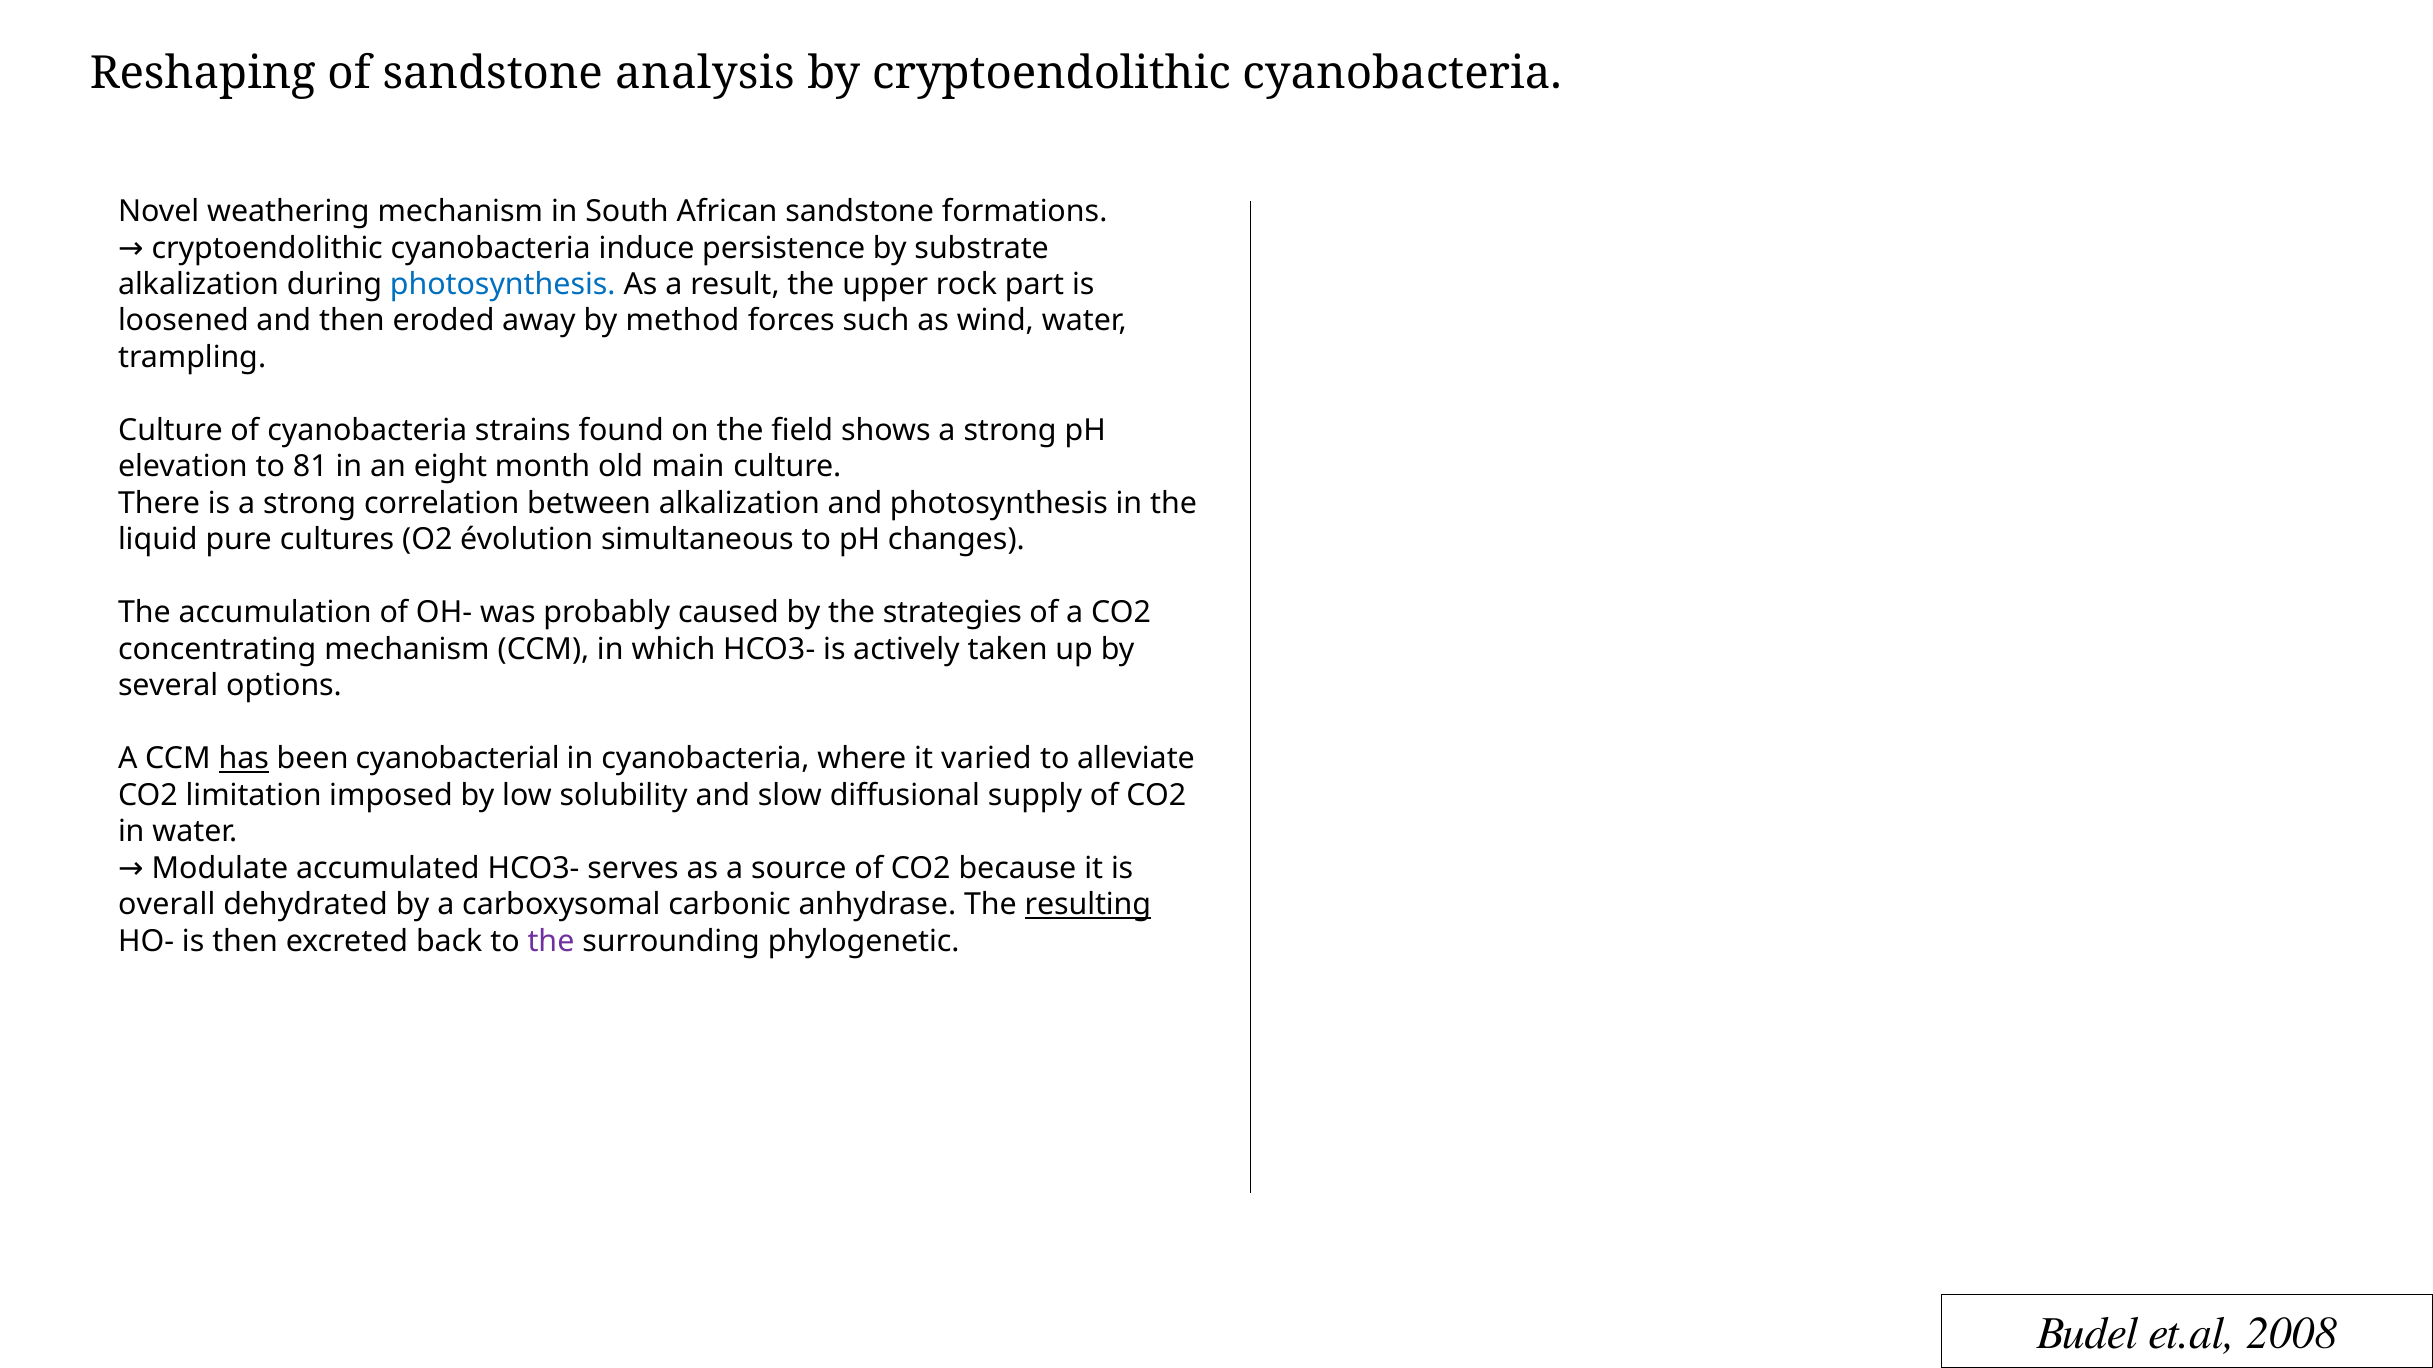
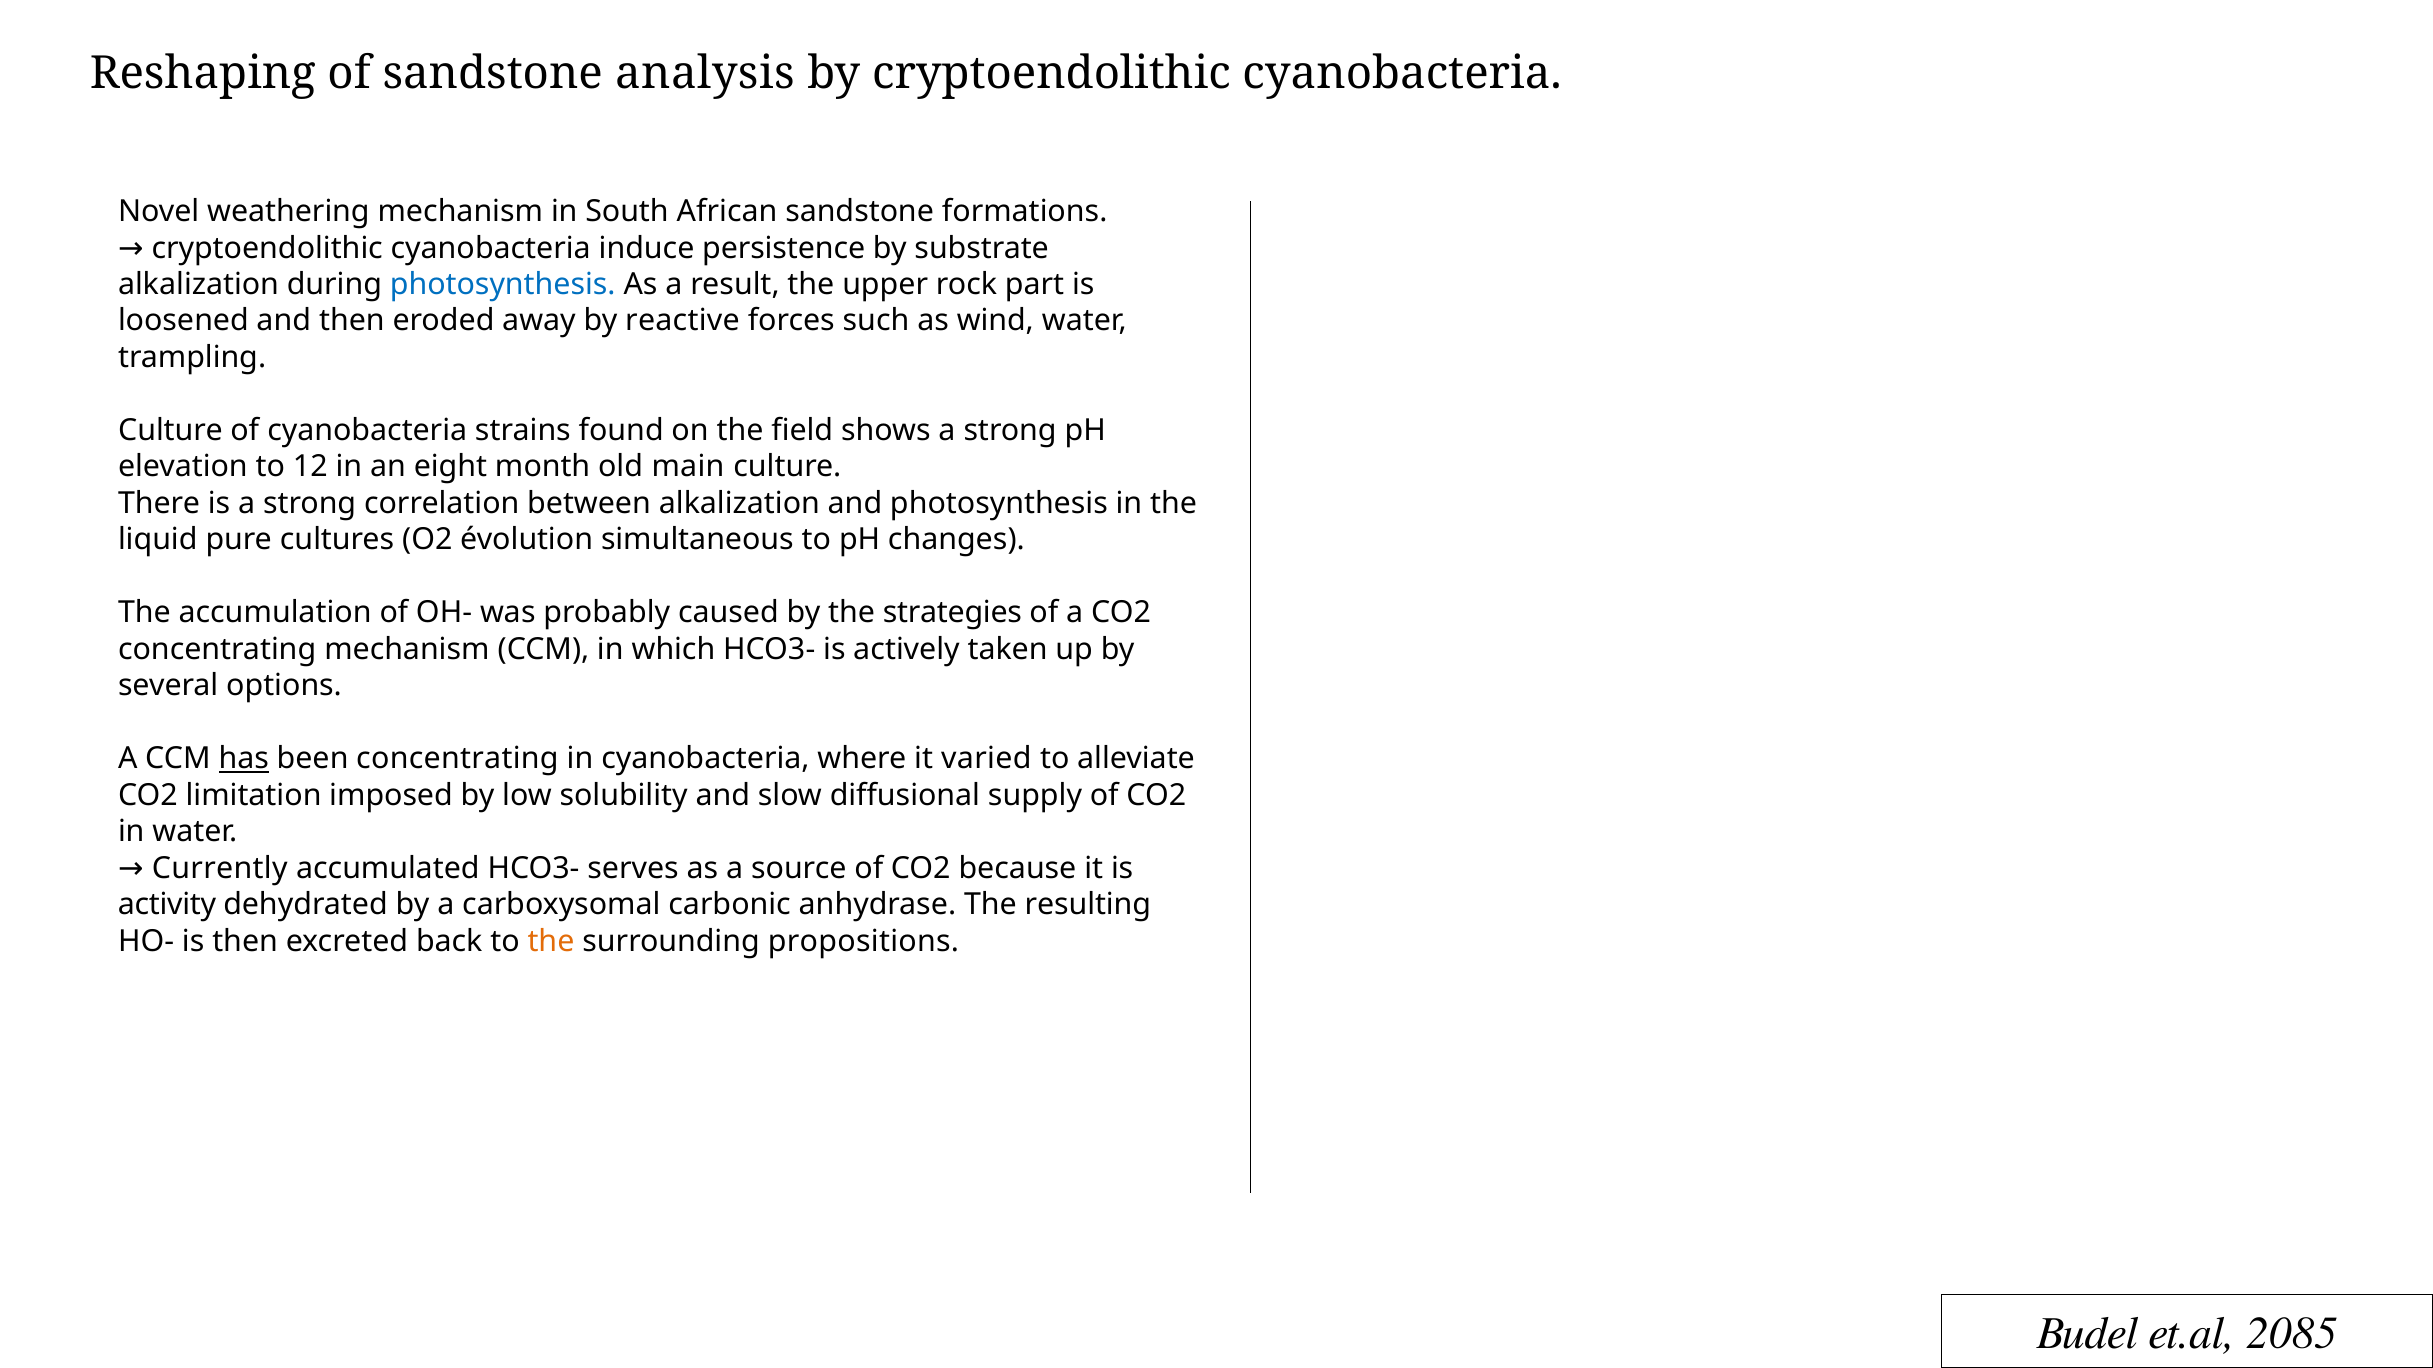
method: method -> reactive
81: 81 -> 12
been cyanobacterial: cyanobacterial -> concentrating
Modulate: Modulate -> Currently
overall: overall -> activity
resulting underline: present -> none
the at (551, 941) colour: purple -> orange
phylogenetic: phylogenetic -> propositions
2008: 2008 -> 2085
